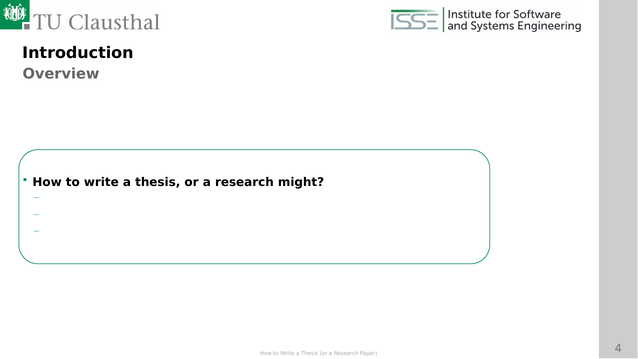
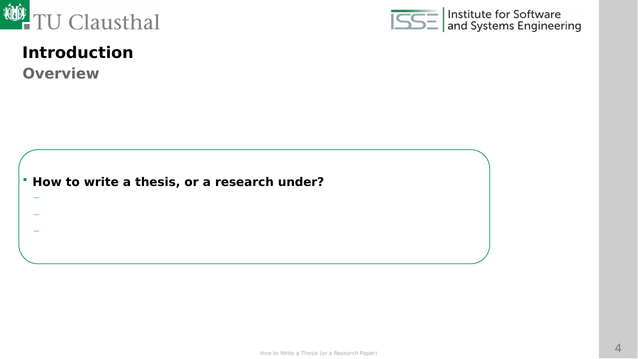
might: might -> under
